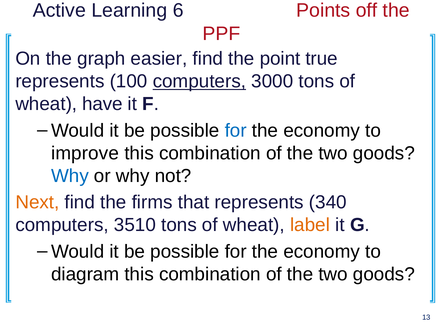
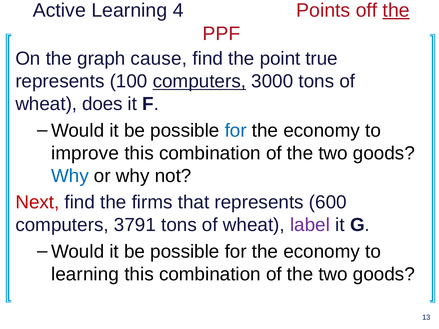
6: 6 -> 4
the at (396, 10) underline: none -> present
easier: easier -> cause
have: have -> does
Next colour: orange -> red
340: 340 -> 600
3510: 3510 -> 3791
label colour: orange -> purple
diagram at (85, 274): diagram -> learning
